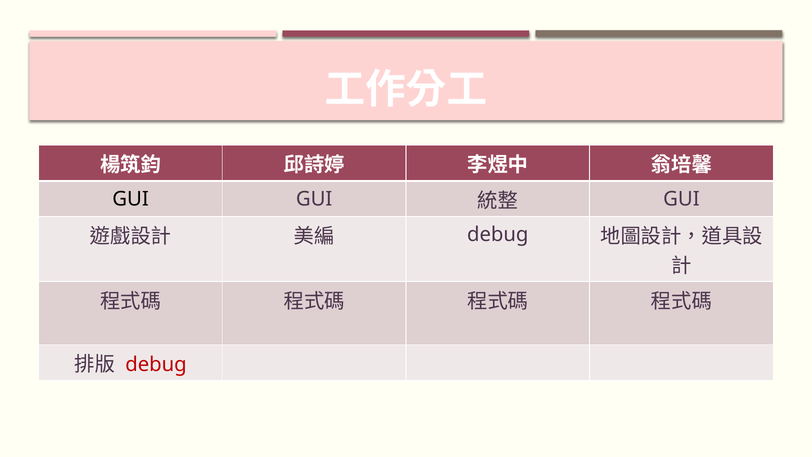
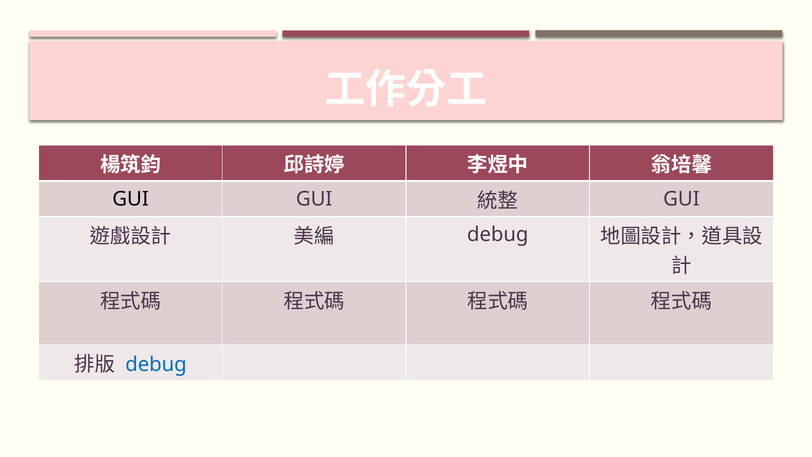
debug at (156, 365) colour: red -> blue
